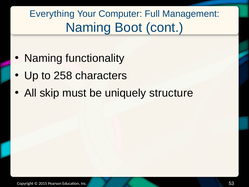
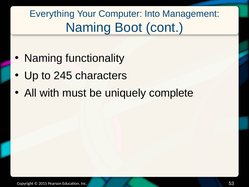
Full: Full -> Into
258: 258 -> 245
skip: skip -> with
structure: structure -> complete
